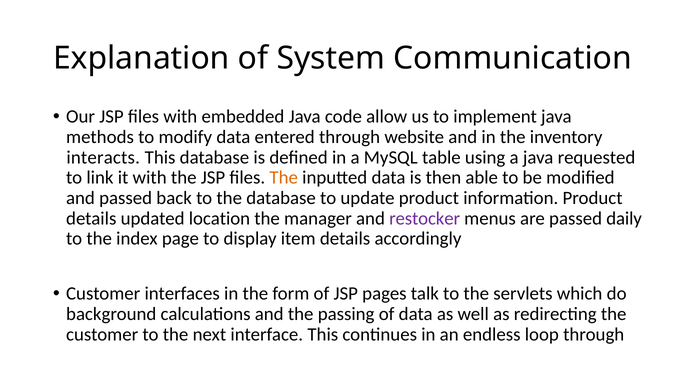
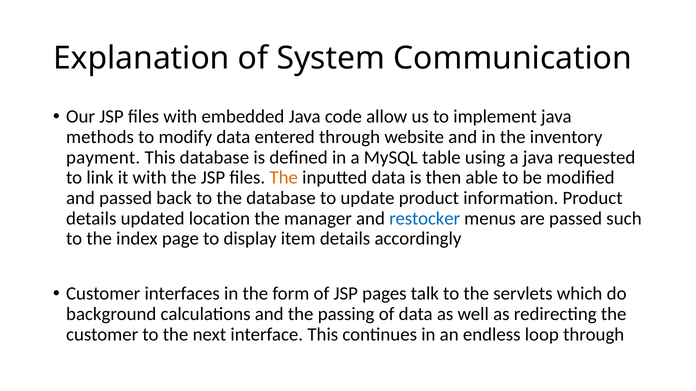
interacts: interacts -> payment
restocker colour: purple -> blue
daily: daily -> such
